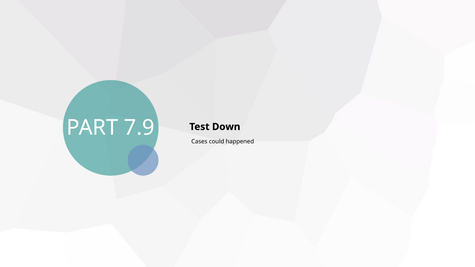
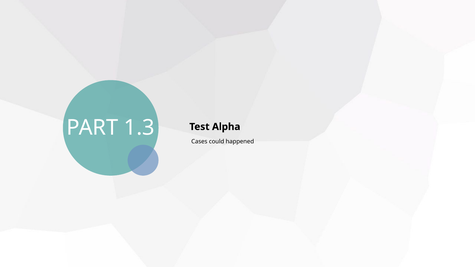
7.9: 7.9 -> 1.3
Down: Down -> Alpha
